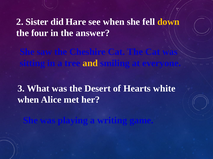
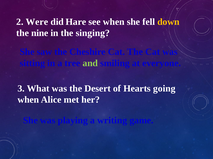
Sister: Sister -> Were
four: four -> nine
answer: answer -> singing
and colour: yellow -> light green
white: white -> going
